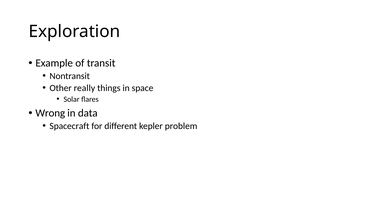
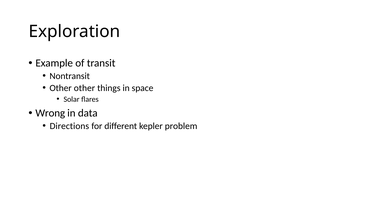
Other really: really -> other
Spacecraft: Spacecraft -> Directions
